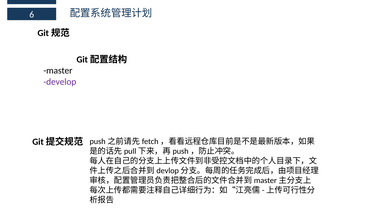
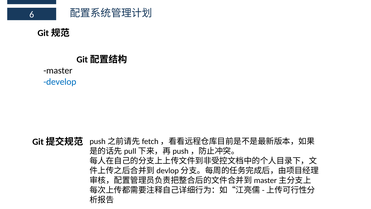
develop colour: purple -> blue
